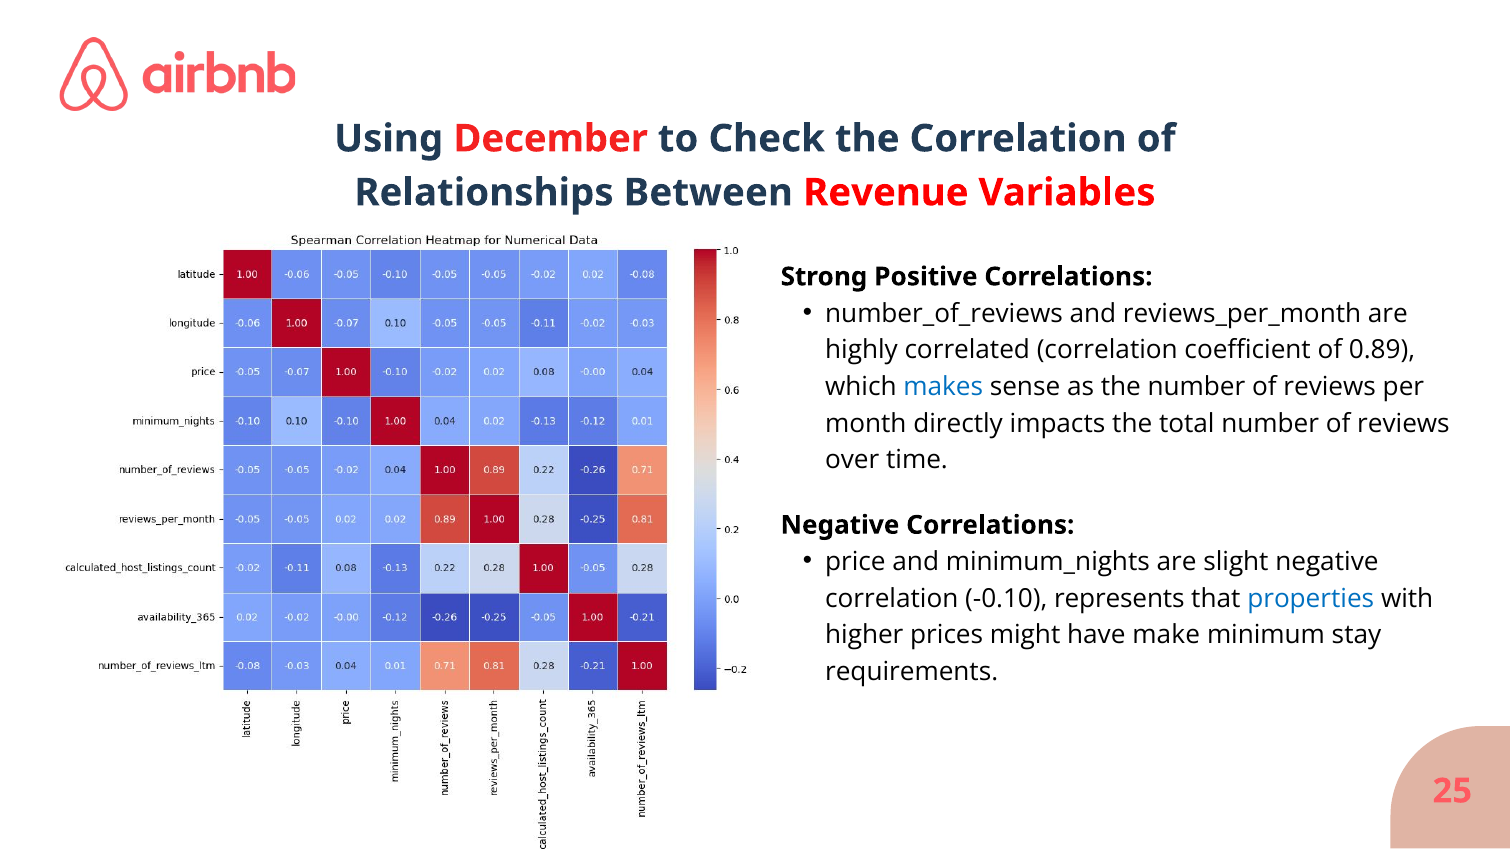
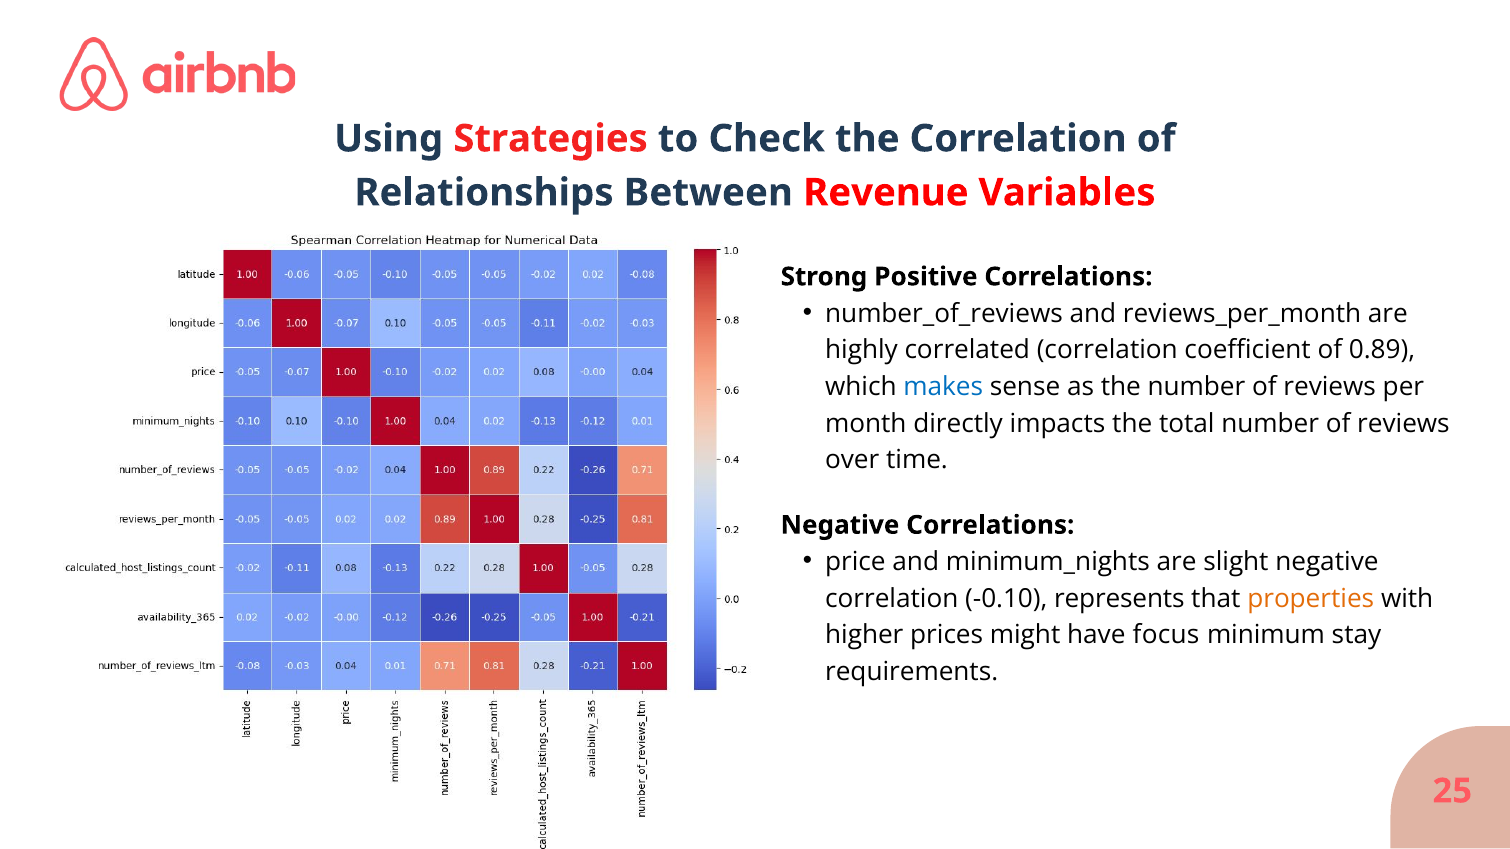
December: December -> Strategies
properties colour: blue -> orange
make: make -> focus
